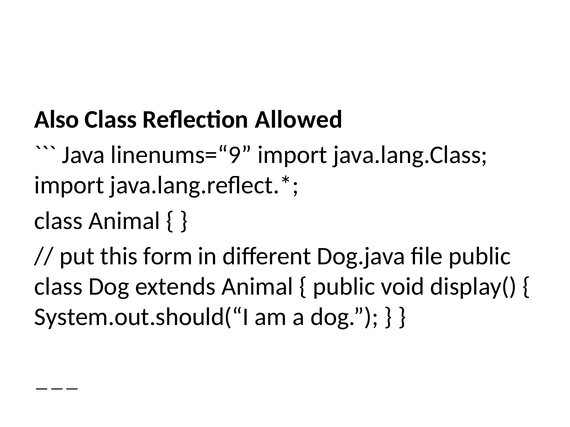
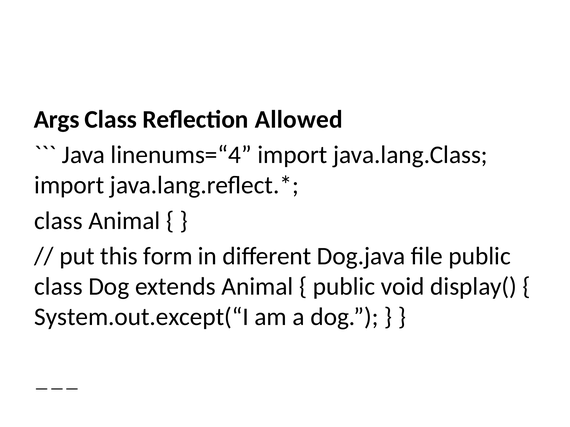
Also at (57, 120): Also -> Args
linenums=“9: linenums=“9 -> linenums=“4
System.out.should(“I: System.out.should(“I -> System.out.except(“I
